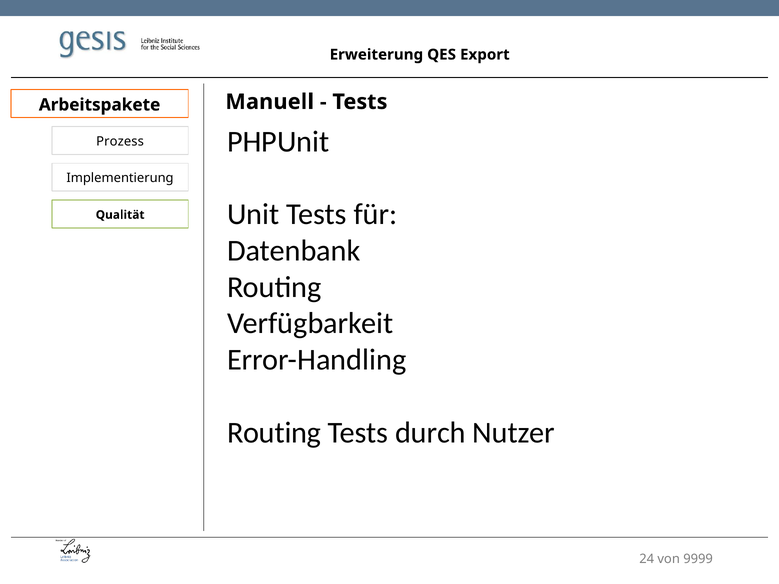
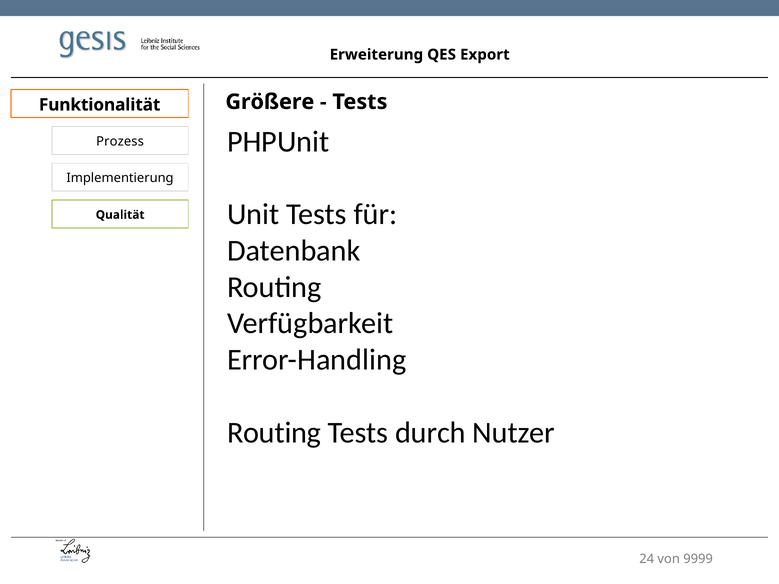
Manuell: Manuell -> Größere
Arbeitspakete: Arbeitspakete -> Funktionalität
